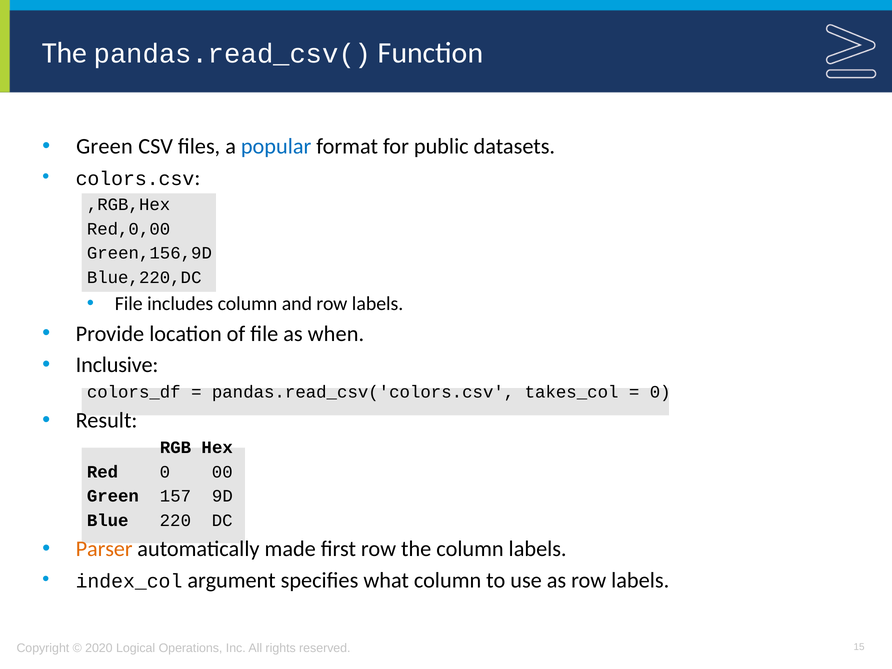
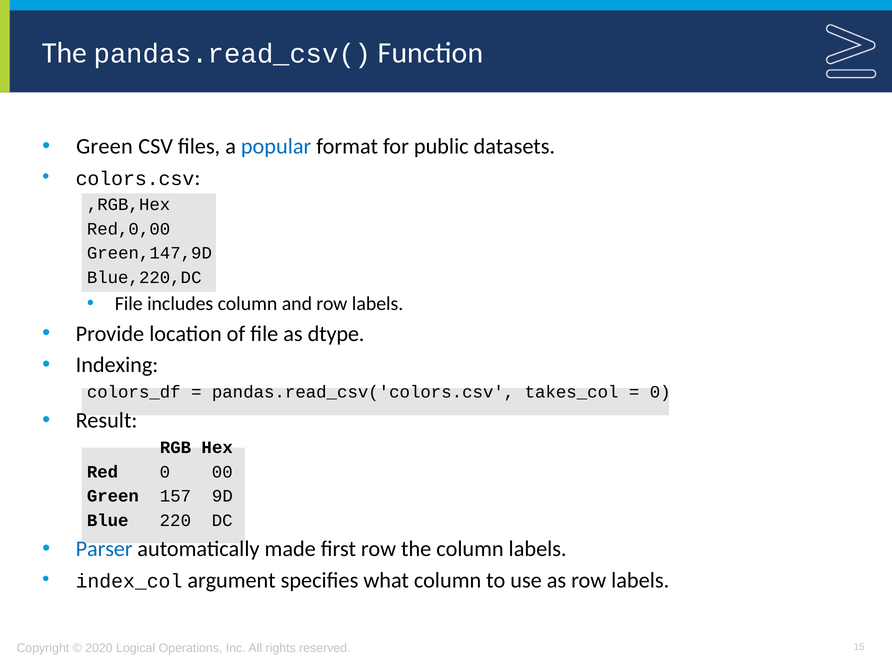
Green,156,9D: Green,156,9D -> Green,147,9D
when: when -> dtype
Inclusive: Inclusive -> Indexing
Parser colour: orange -> blue
